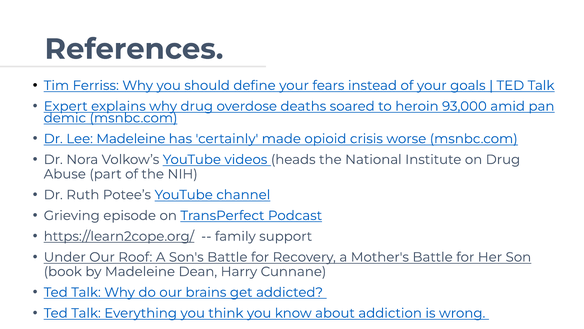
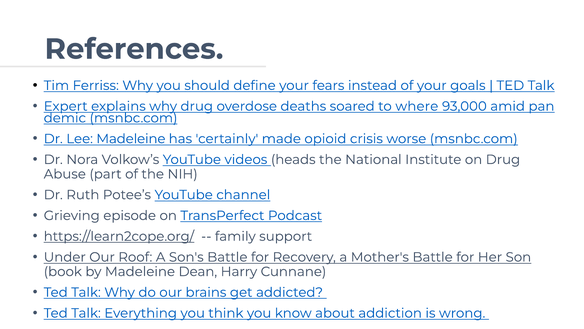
heroin: heroin -> where
